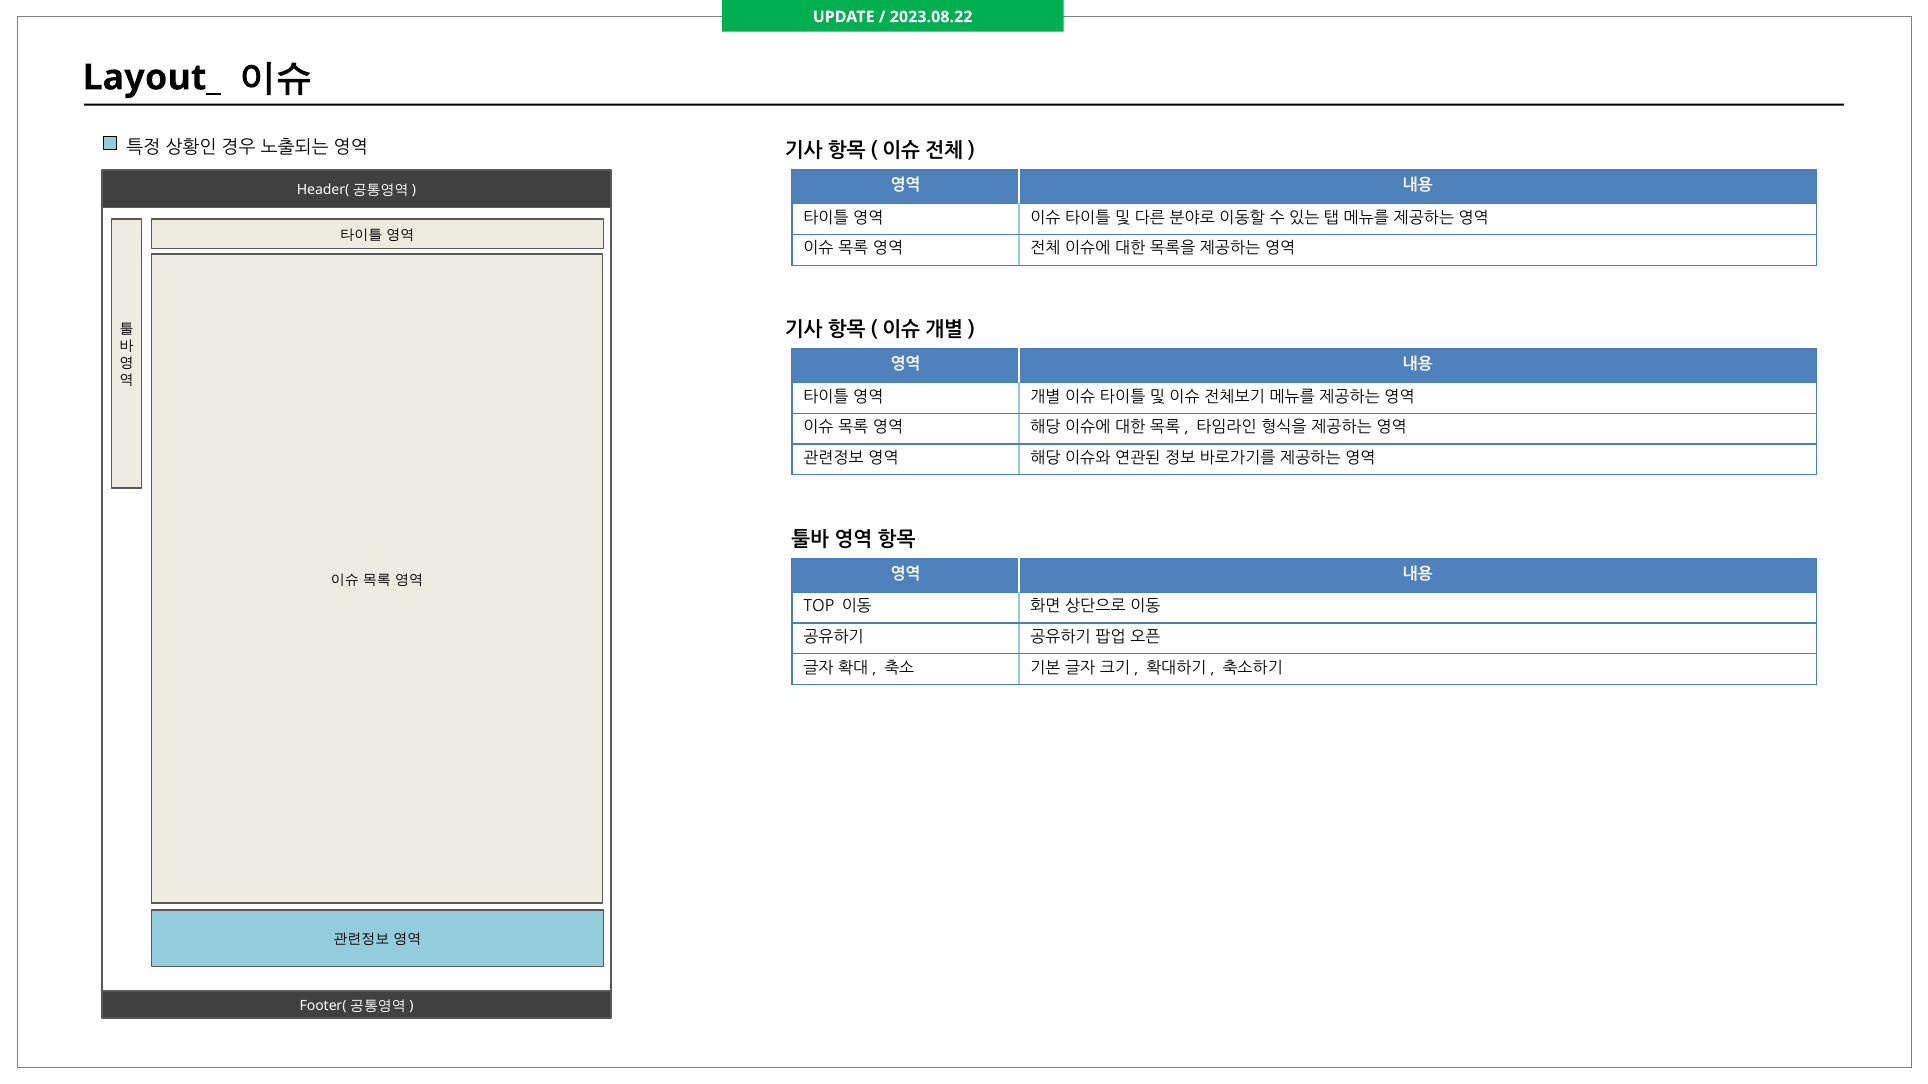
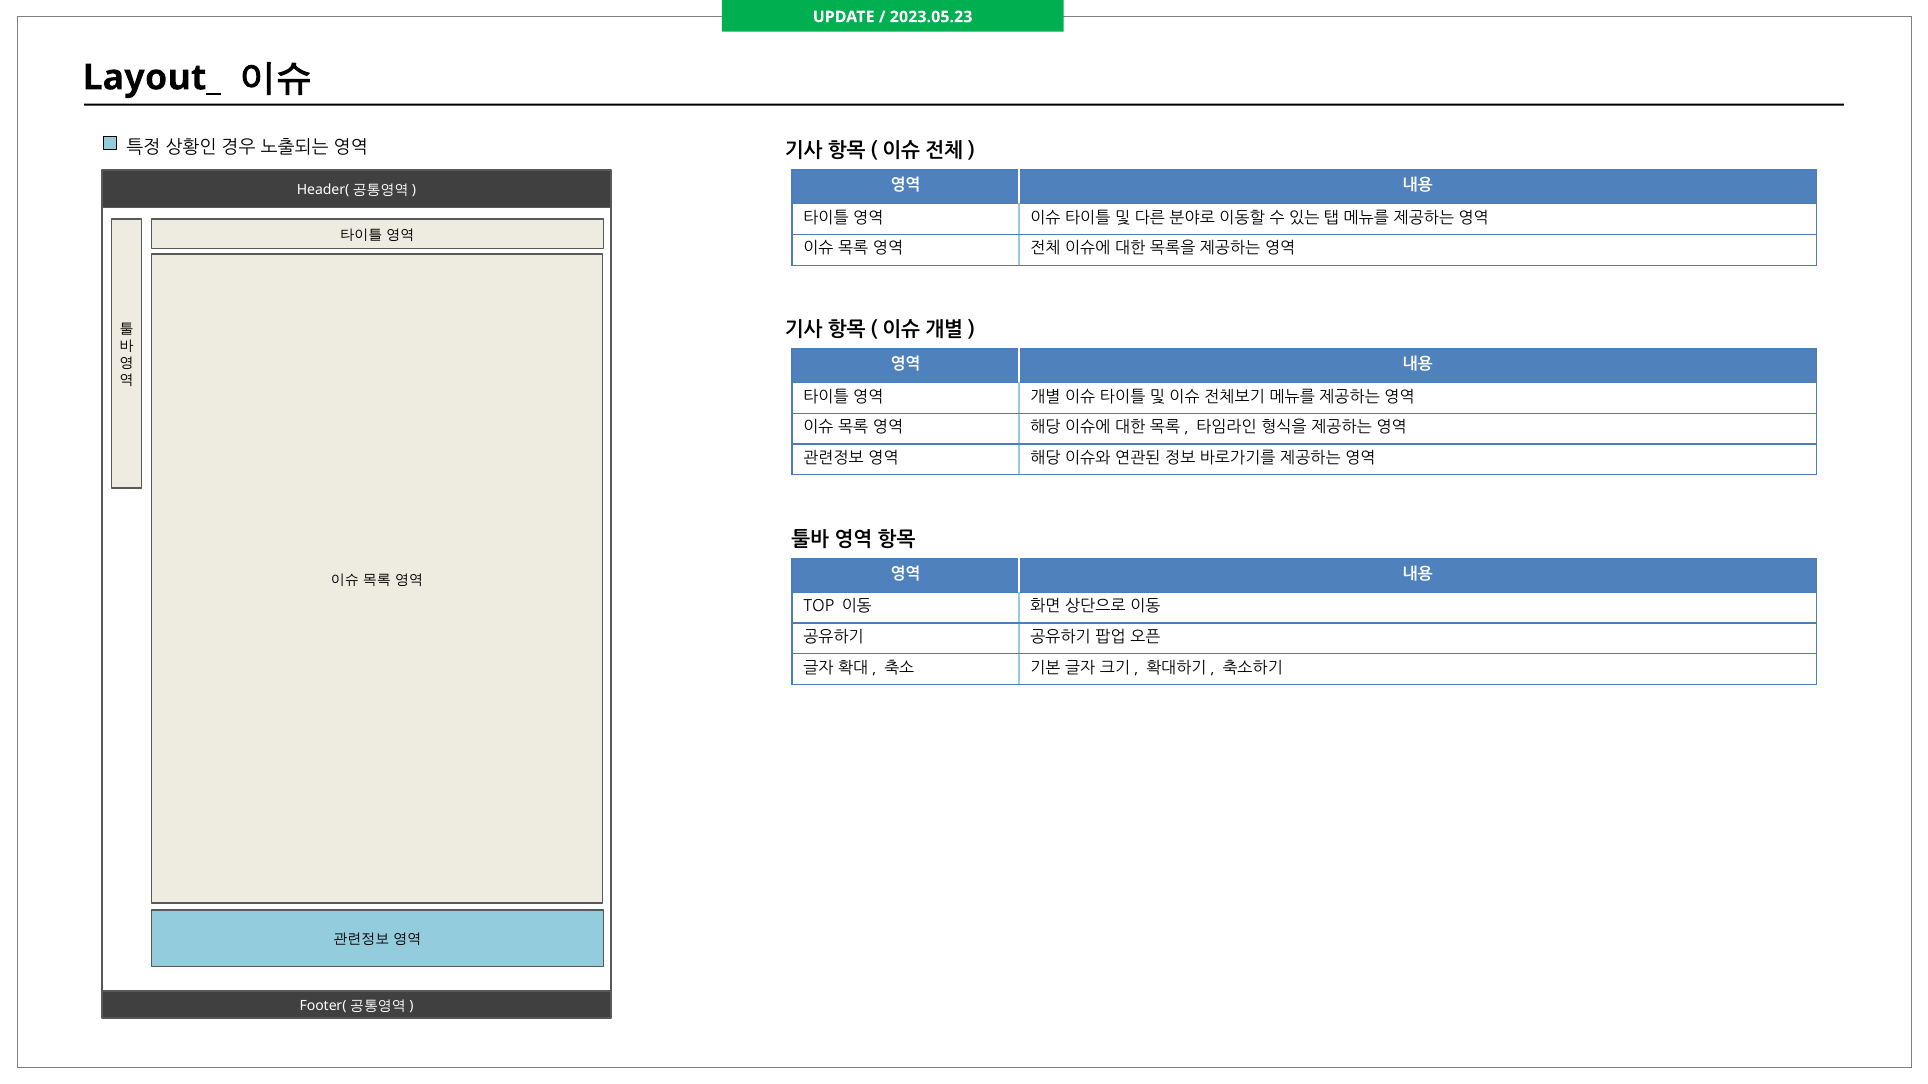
2023.08.22: 2023.08.22 -> 2023.05.23
